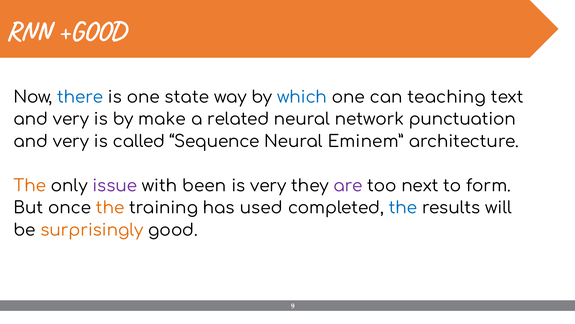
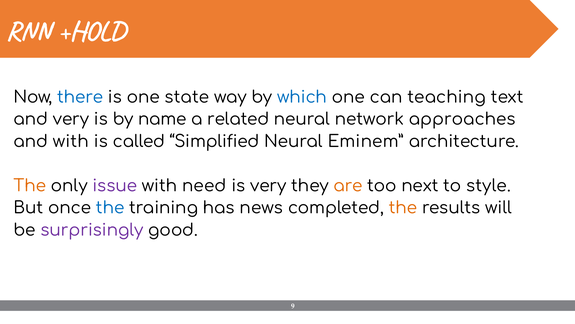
+GOOD: +GOOD -> +HOLD
make: make -> name
punctuation: punctuation -> approaches
very at (71, 141): very -> with
Sequence: Sequence -> Simplified
been: been -> need
are colour: purple -> orange
form: form -> style
the at (110, 208) colour: orange -> blue
used: used -> news
the at (403, 208) colour: blue -> orange
surprisingly colour: orange -> purple
